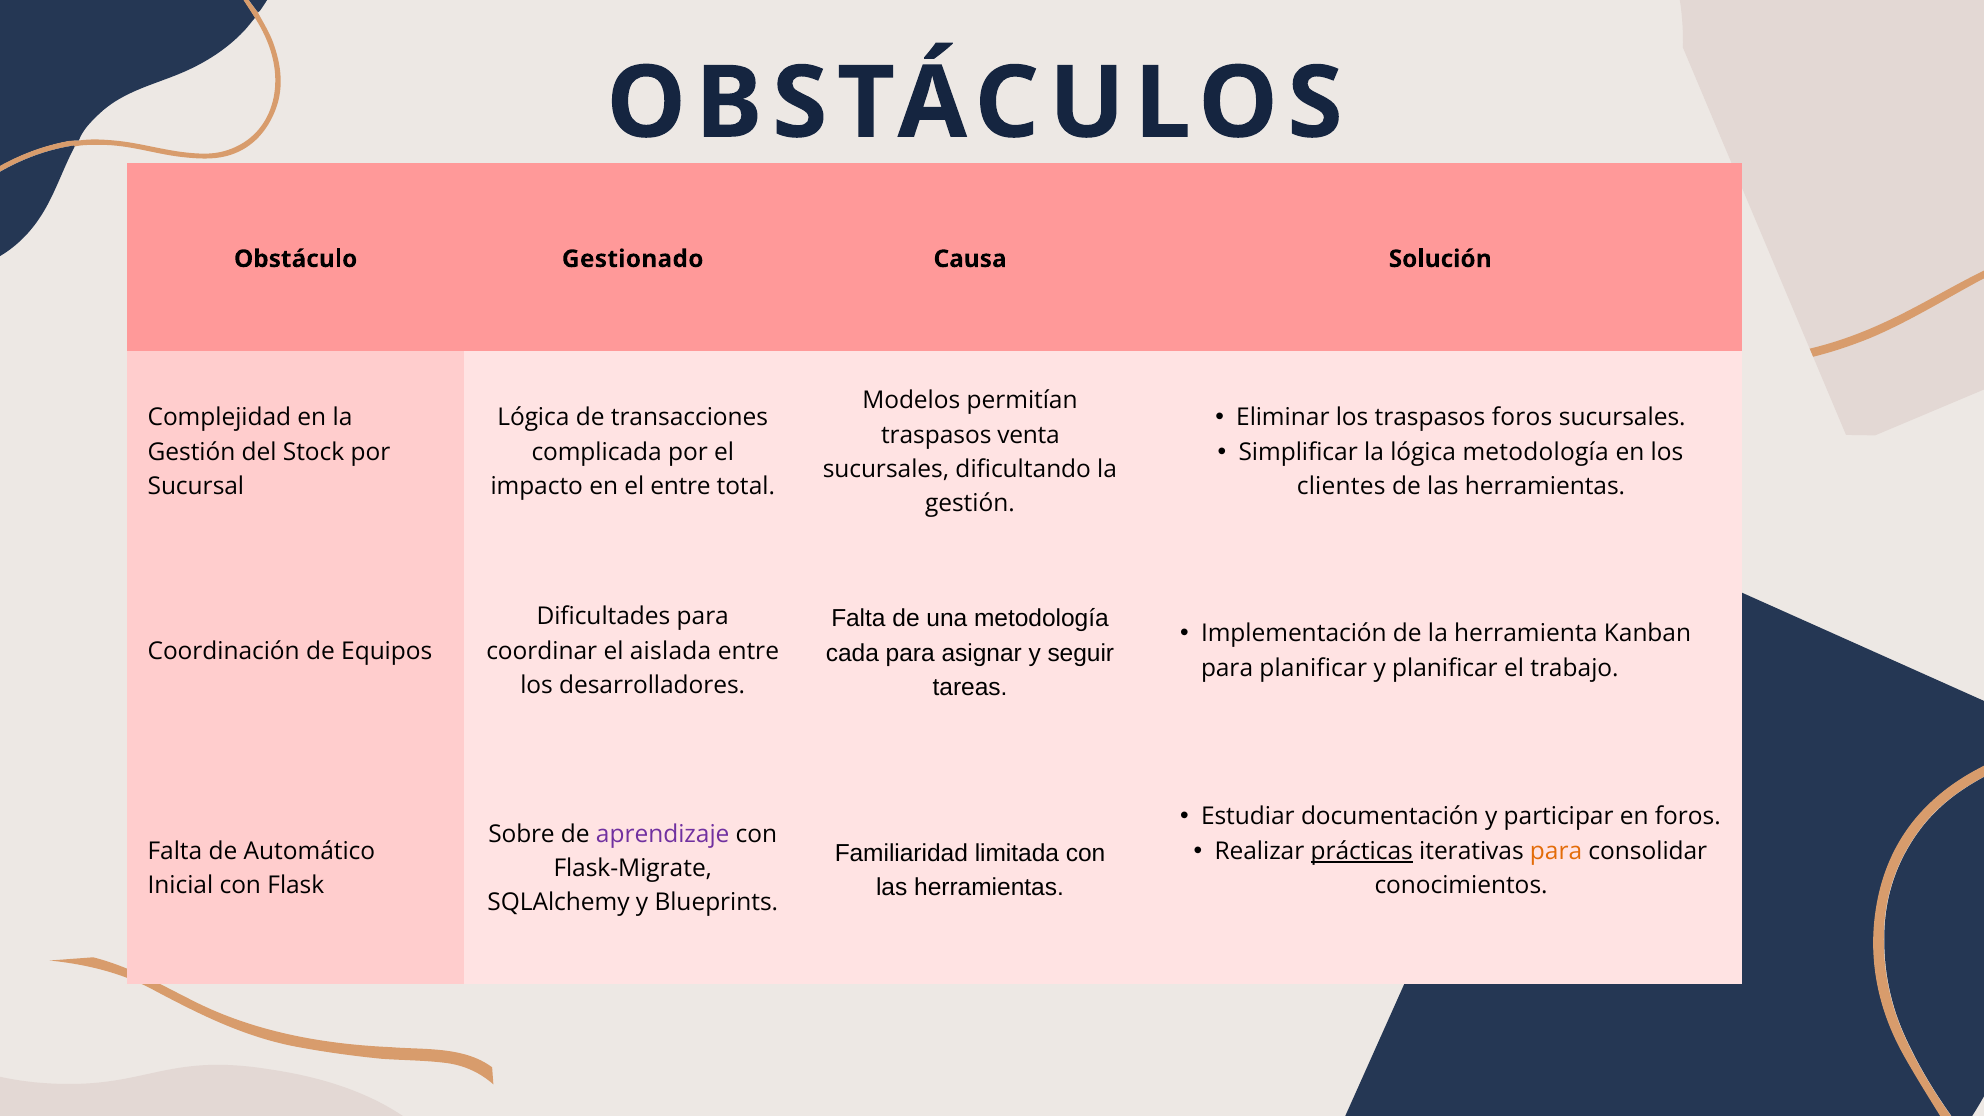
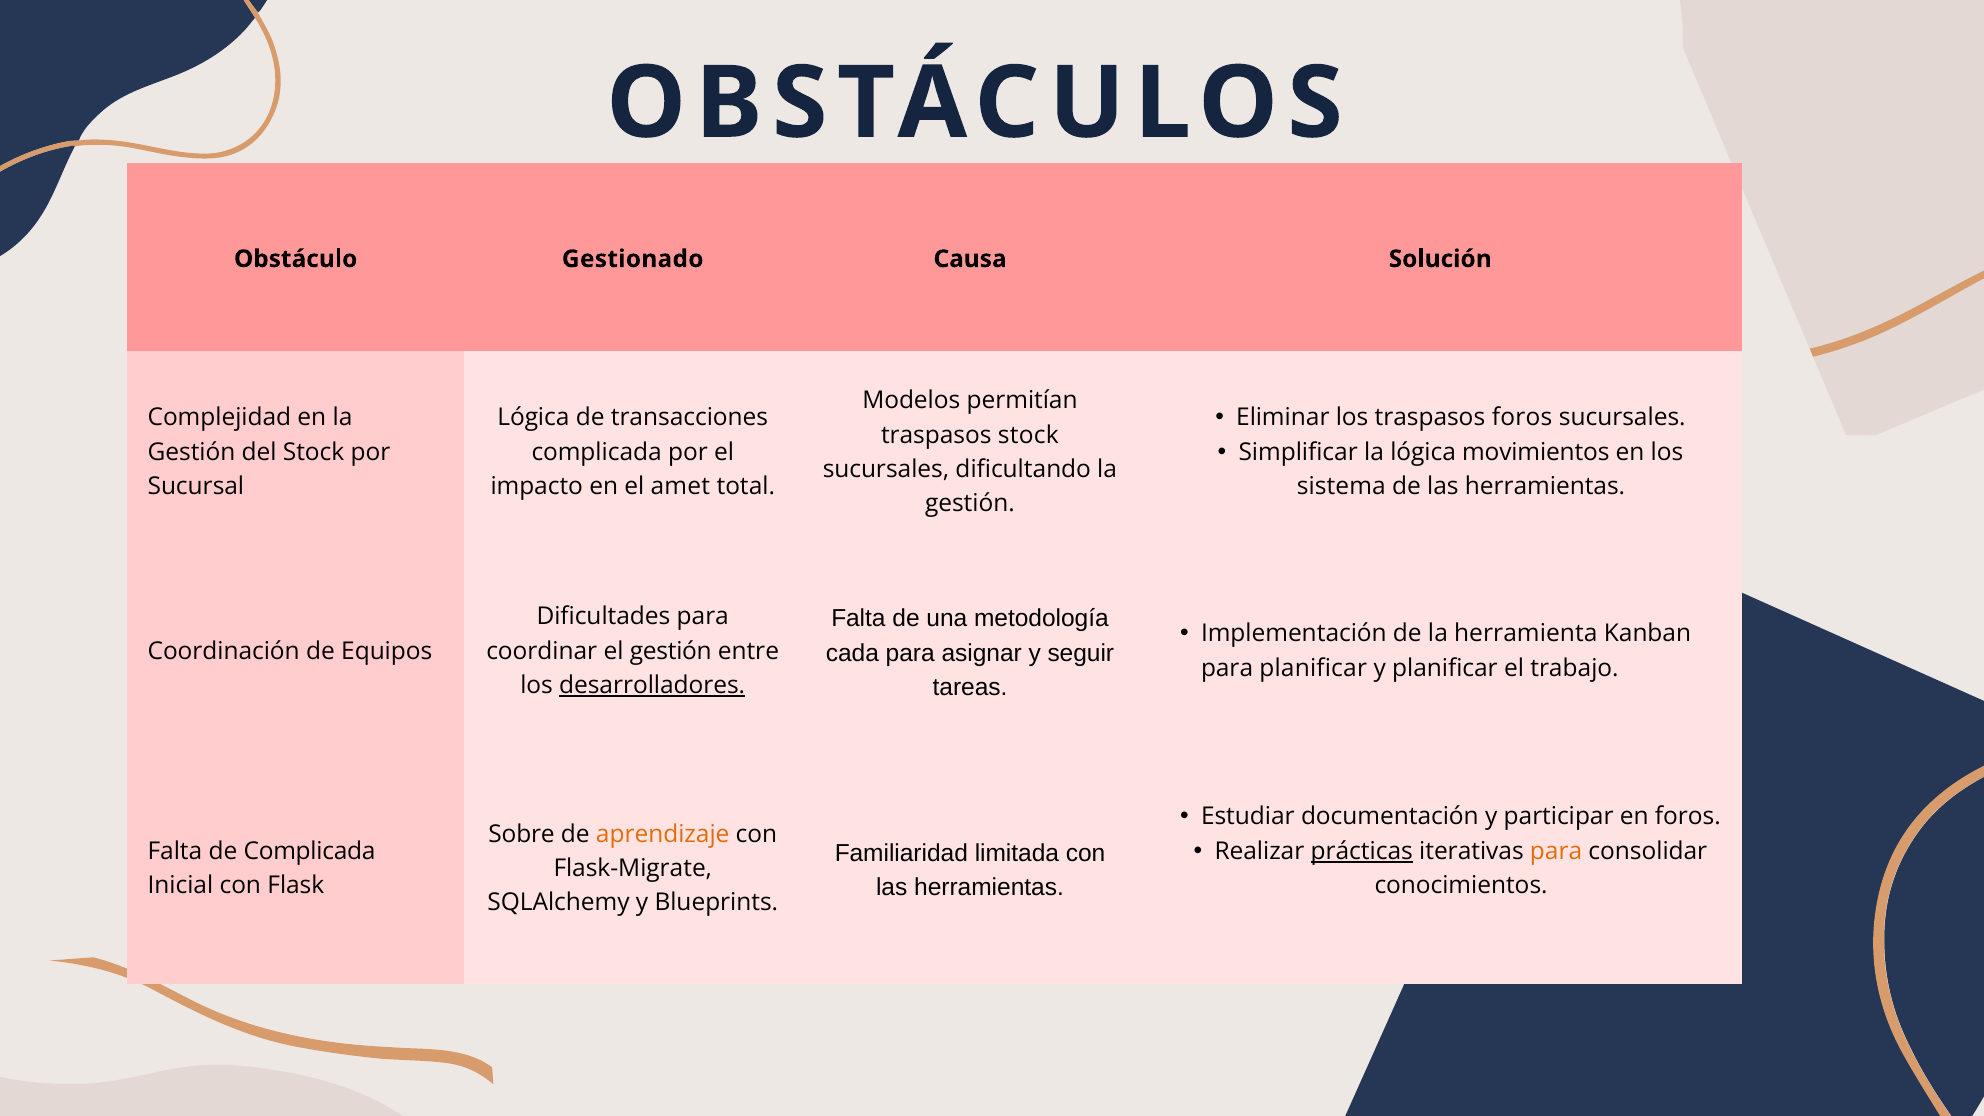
traspasos venta: venta -> stock
lógica metodología: metodología -> movimientos
el entre: entre -> amet
clientes: clientes -> sistema
el aislada: aislada -> gestión
desarrolladores underline: none -> present
aprendizaje colour: purple -> orange
de Automático: Automático -> Complicada
